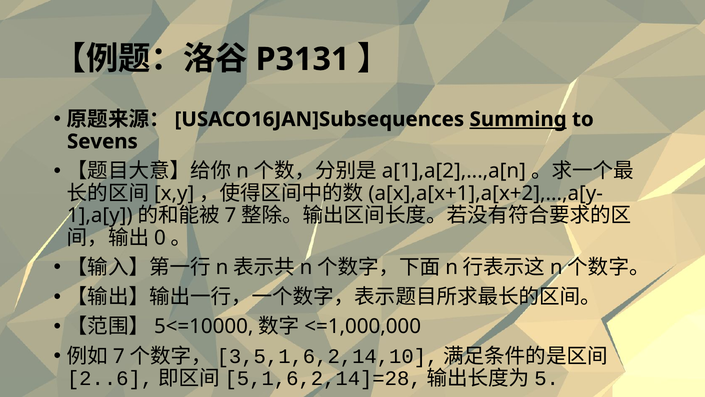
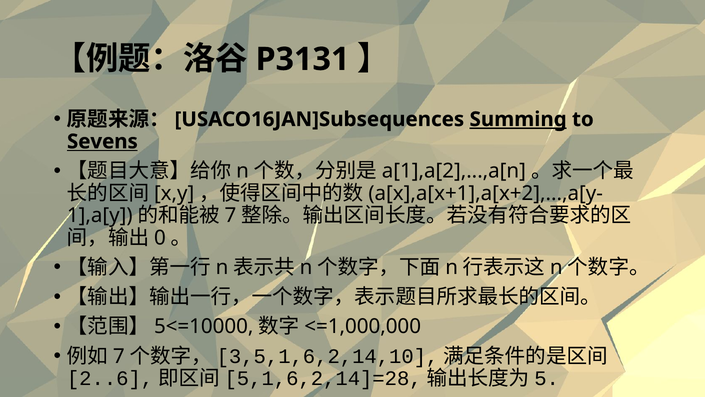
Sevens underline: none -> present
